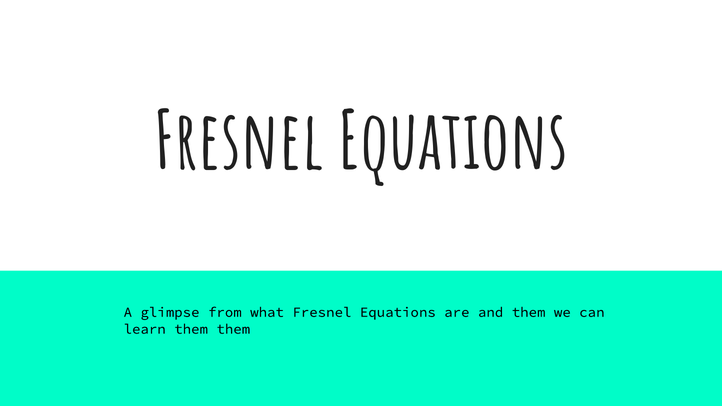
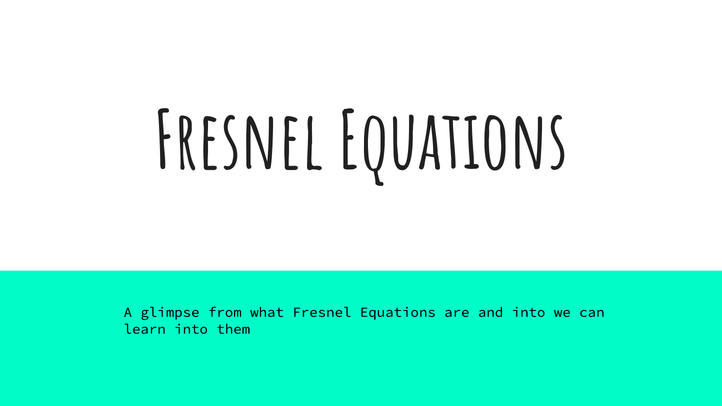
and them: them -> into
learn them: them -> into
